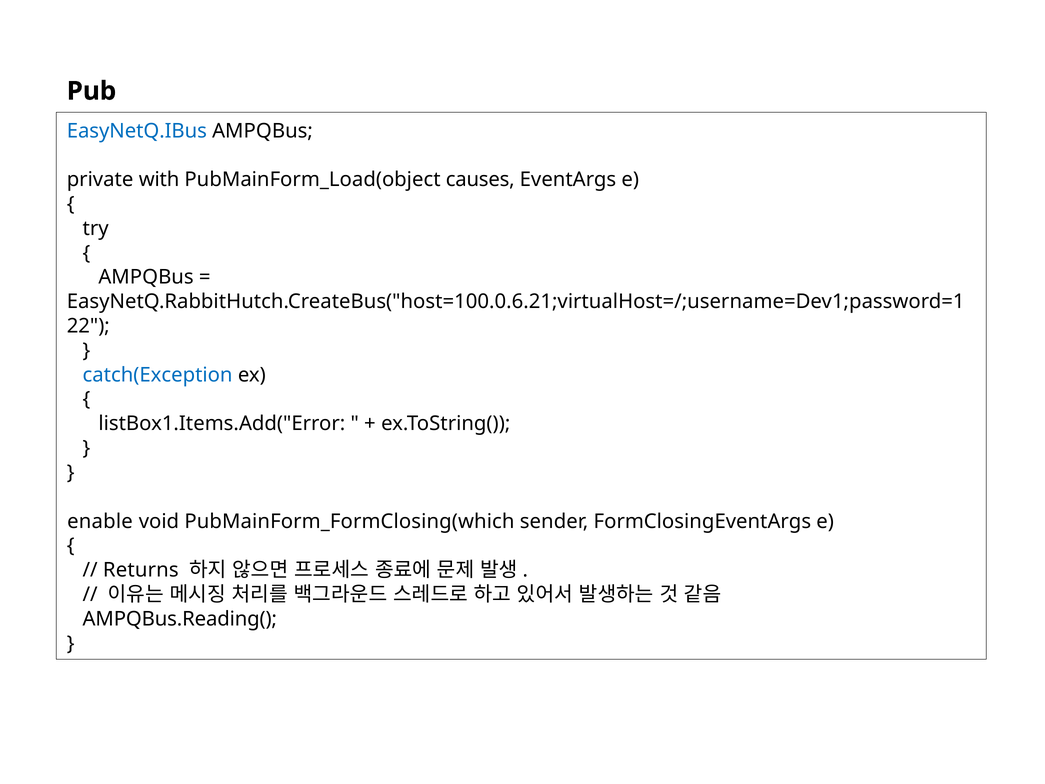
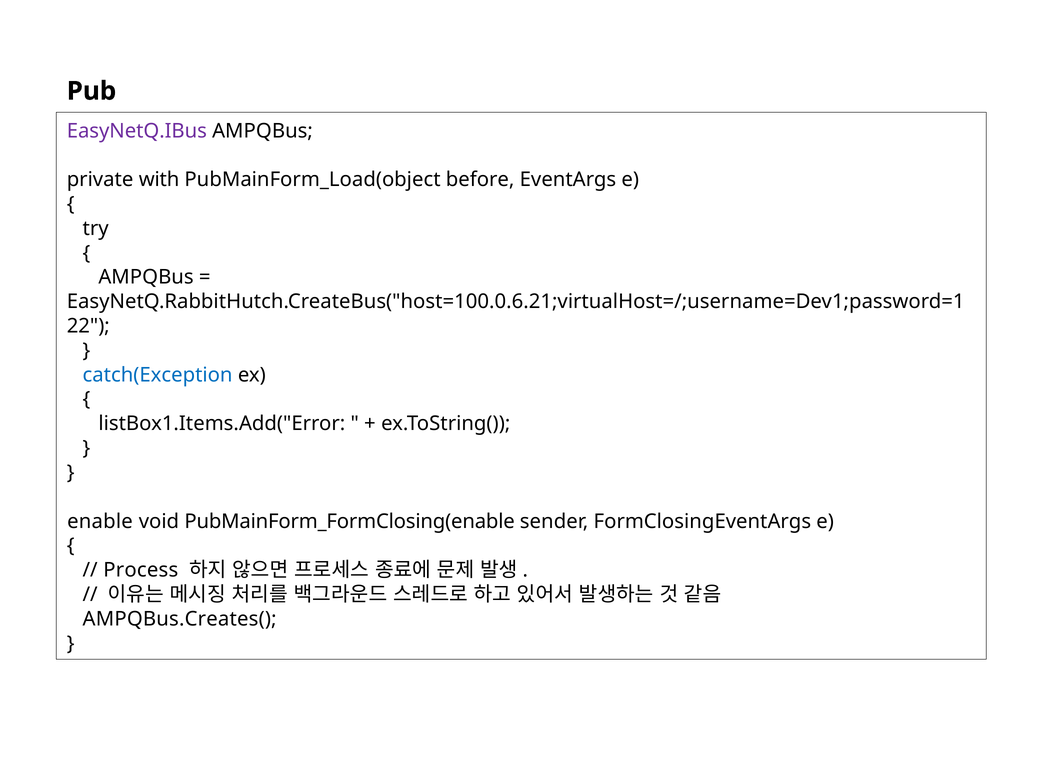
EasyNetQ.IBus colour: blue -> purple
causes: causes -> before
PubMainForm_FormClosing(which: PubMainForm_FormClosing(which -> PubMainForm_FormClosing(enable
Returns: Returns -> Process
AMPQBus.Reading(: AMPQBus.Reading( -> AMPQBus.Creates(
